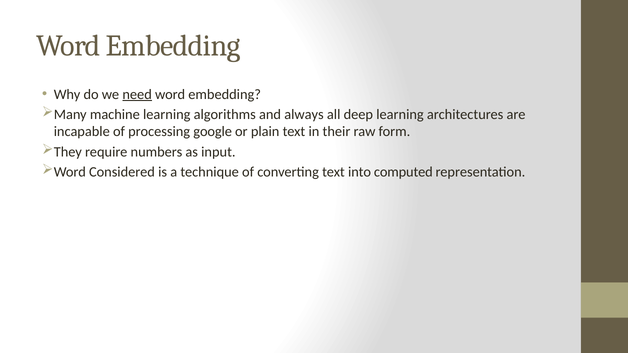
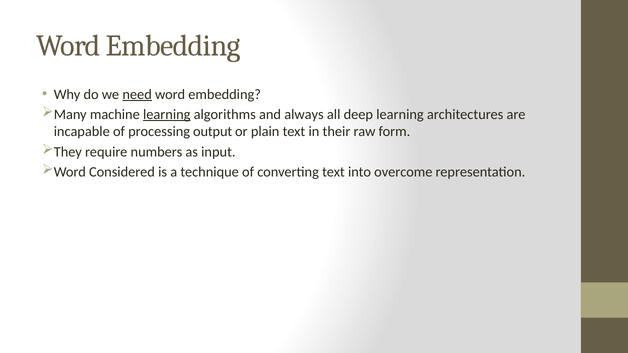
learning at (167, 115) underline: none -> present
google: google -> output
computed: computed -> overcome
